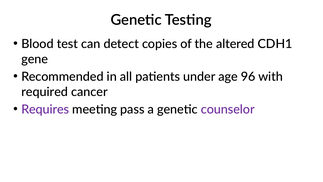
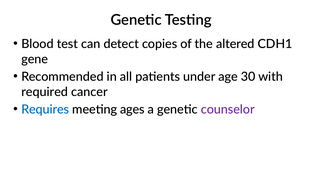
96: 96 -> 30
Requires colour: purple -> blue
pass: pass -> ages
